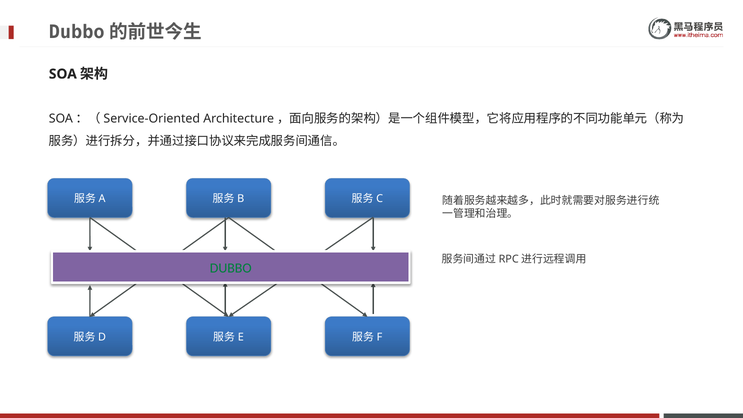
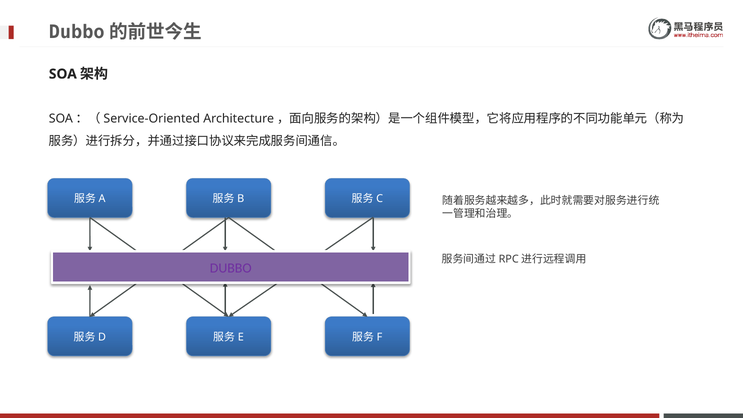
DUBBO colour: green -> purple
